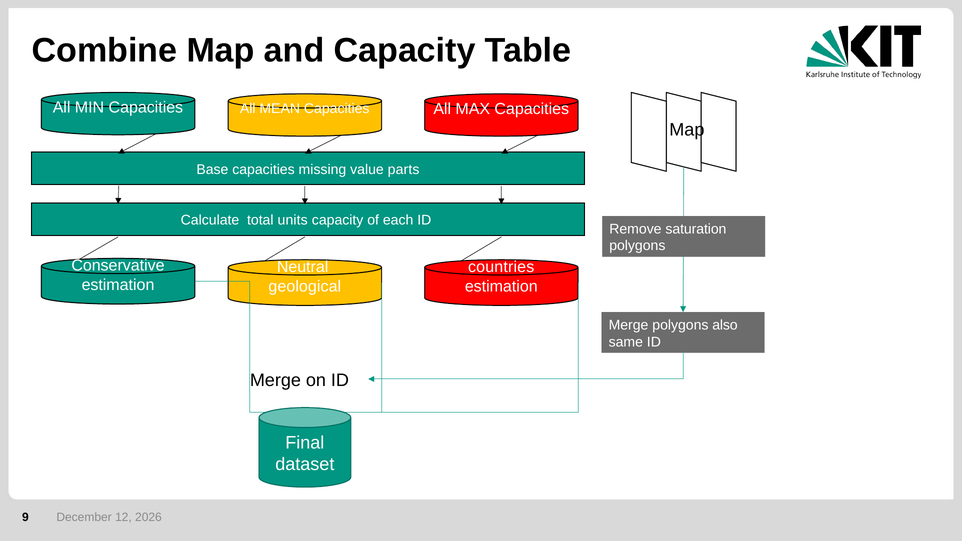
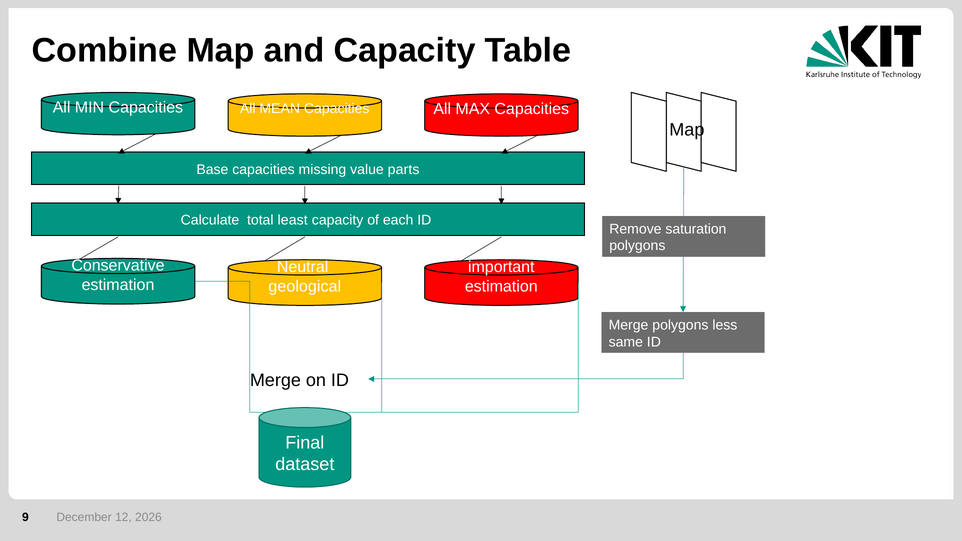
units: units -> least
countries: countries -> important
also: also -> less
